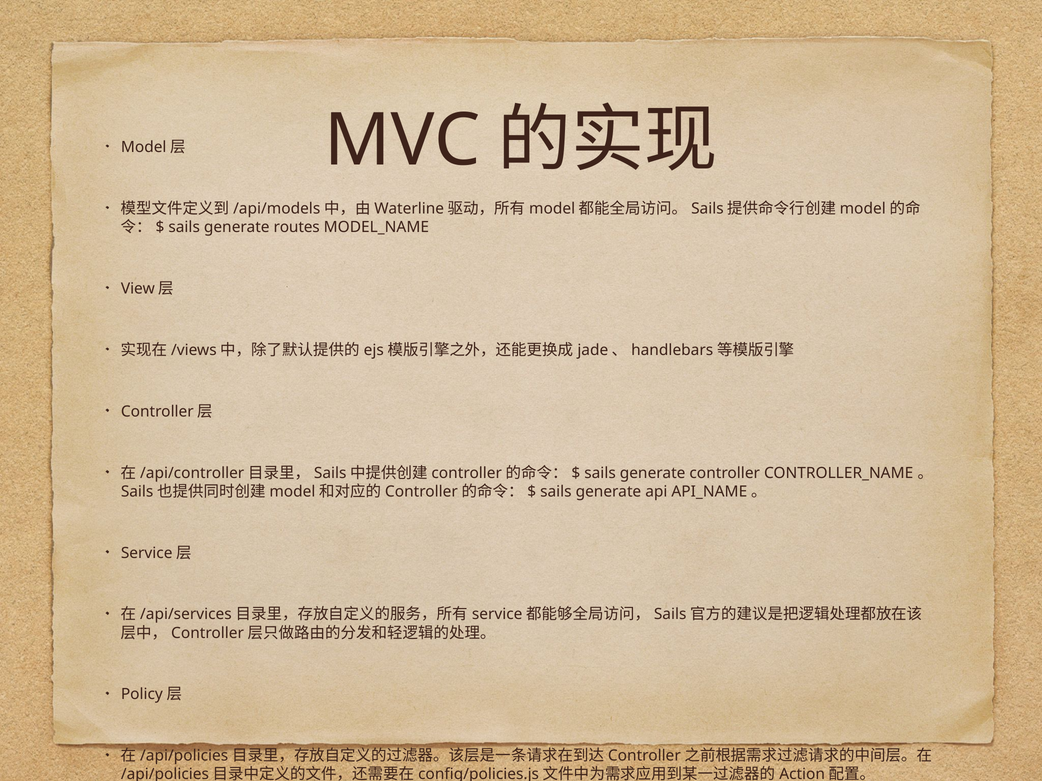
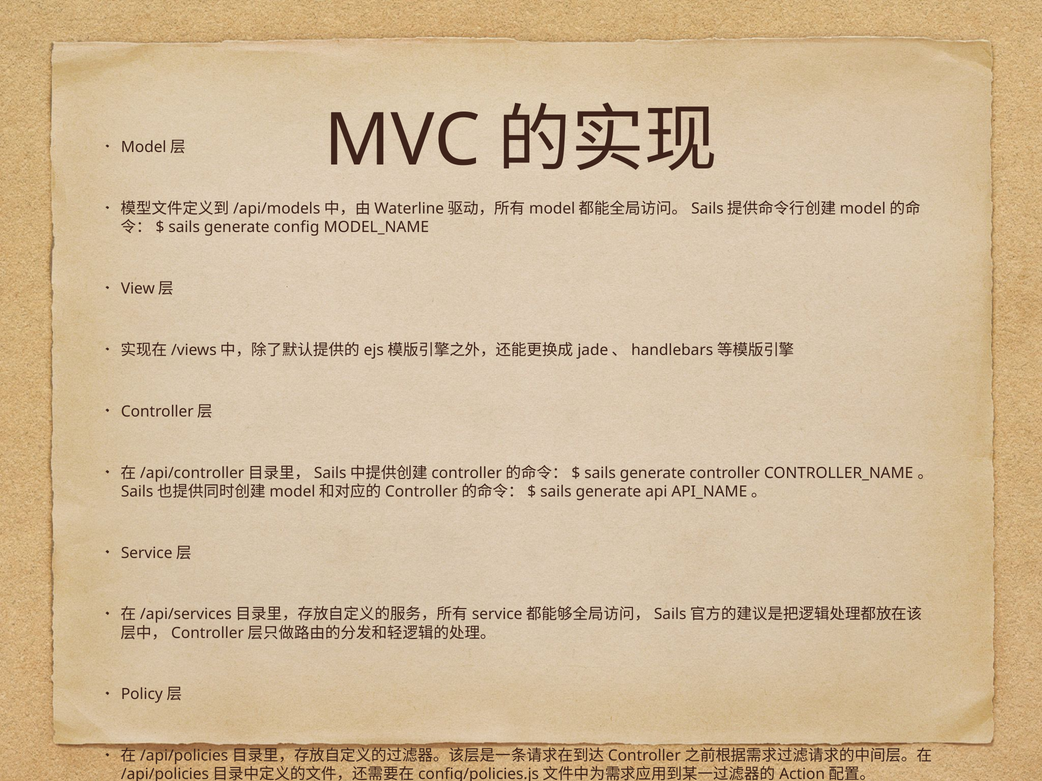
routes: routes -> config
